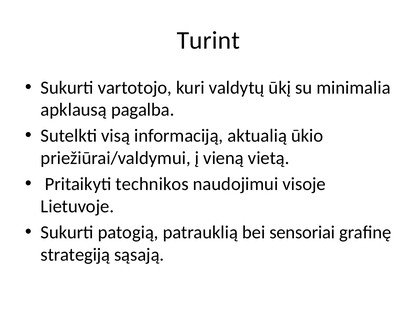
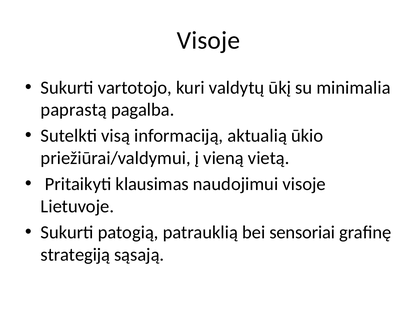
Turint at (208, 40): Turint -> Visoje
apklausą: apklausą -> paprastą
technikos: technikos -> klausimas
